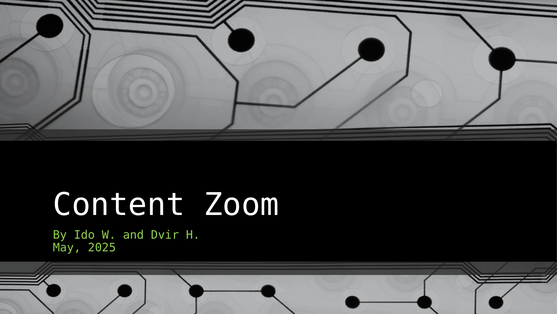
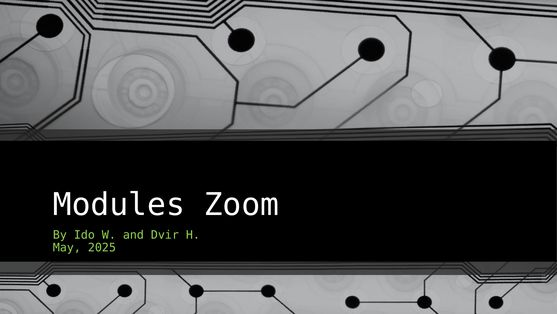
Content: Content -> Modules
